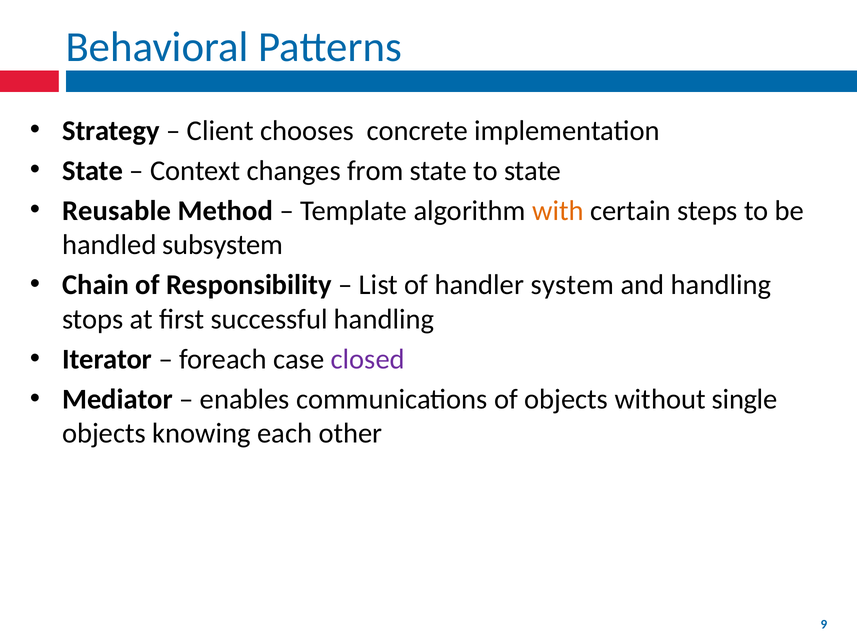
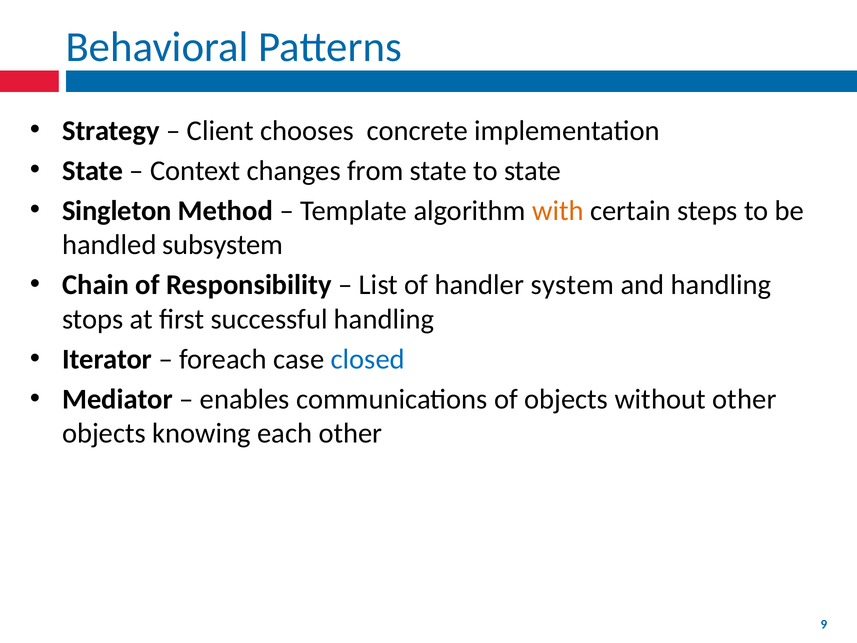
Reusable: Reusable -> Singleton
closed colour: purple -> blue
without single: single -> other
